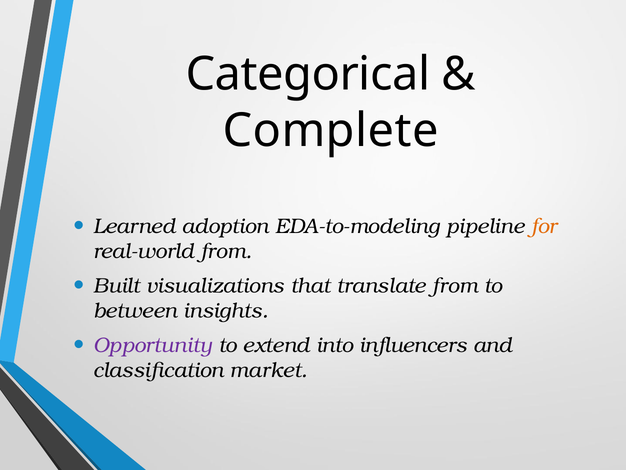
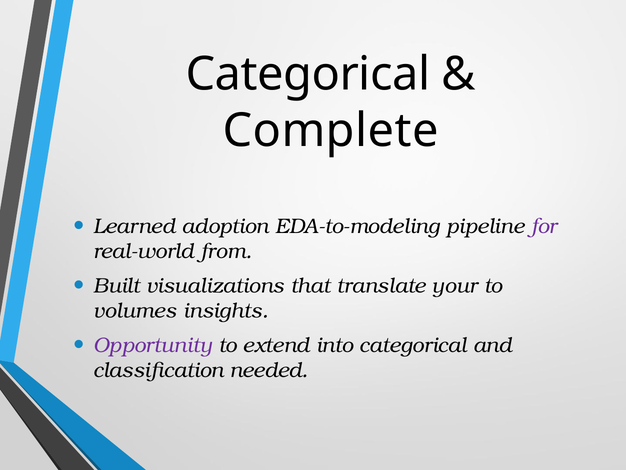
for colour: orange -> purple
translate from: from -> your
between: between -> volumes
into influencers: influencers -> categorical
market: market -> needed
